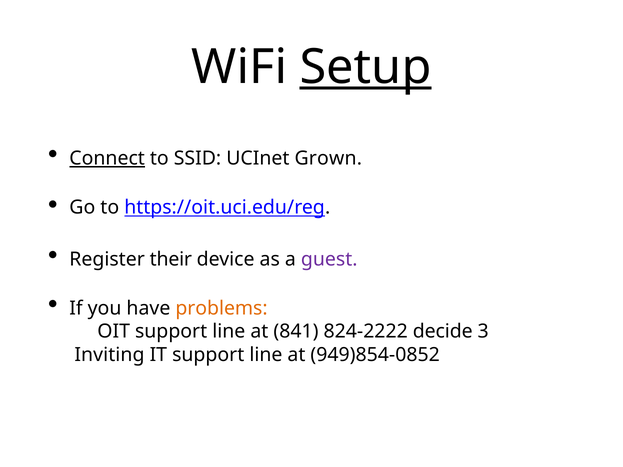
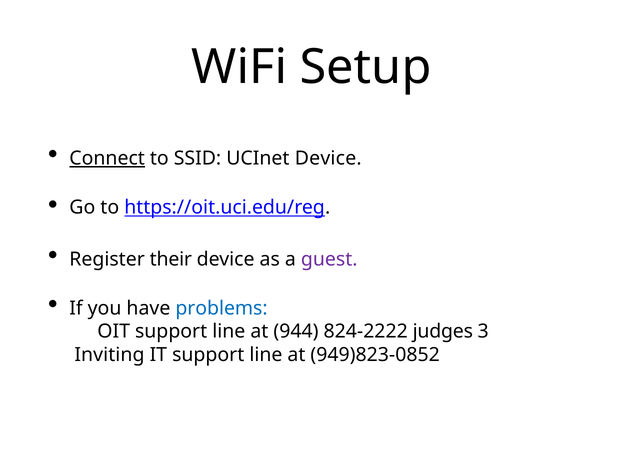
Setup underline: present -> none
UCInet Grown: Grown -> Device
problems colour: orange -> blue
841: 841 -> 944
decide: decide -> judges
949)854-0852: 949)854-0852 -> 949)823-0852
